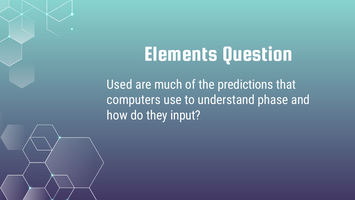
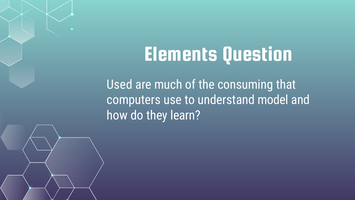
predictions: predictions -> consuming
phase: phase -> model
input: input -> learn
